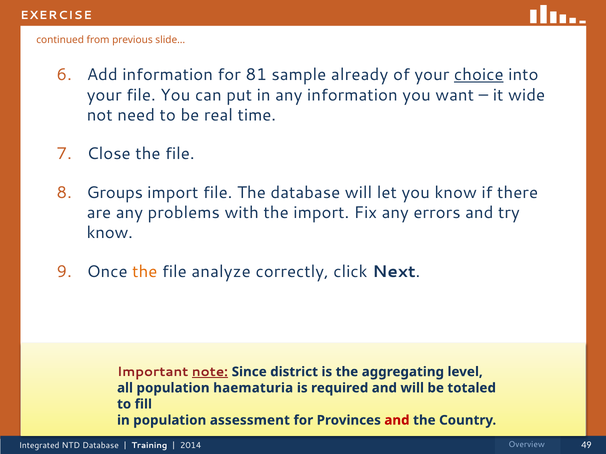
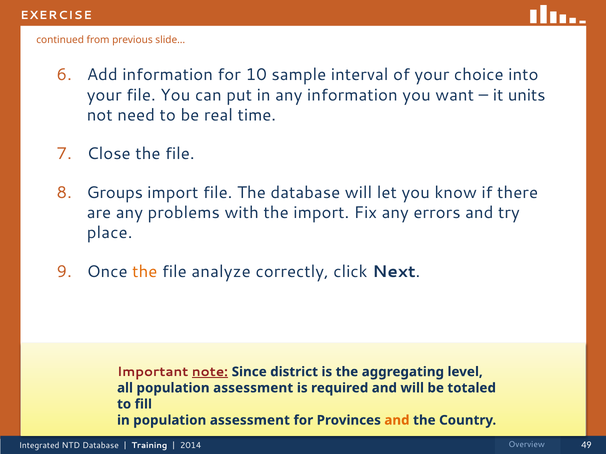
81: 81 -> 10
already: already -> interval
choice underline: present -> none
wide: wide -> units
know at (110, 233): know -> place
all population haematuria: haematuria -> assessment
and at (397, 421) colour: red -> orange
